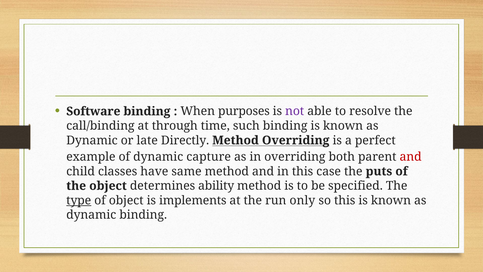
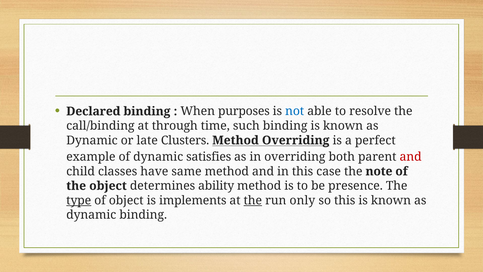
Software: Software -> Declared
not colour: purple -> blue
Directly: Directly -> Clusters
capture: capture -> satisfies
puts: puts -> note
specified: specified -> presence
the at (253, 200) underline: none -> present
